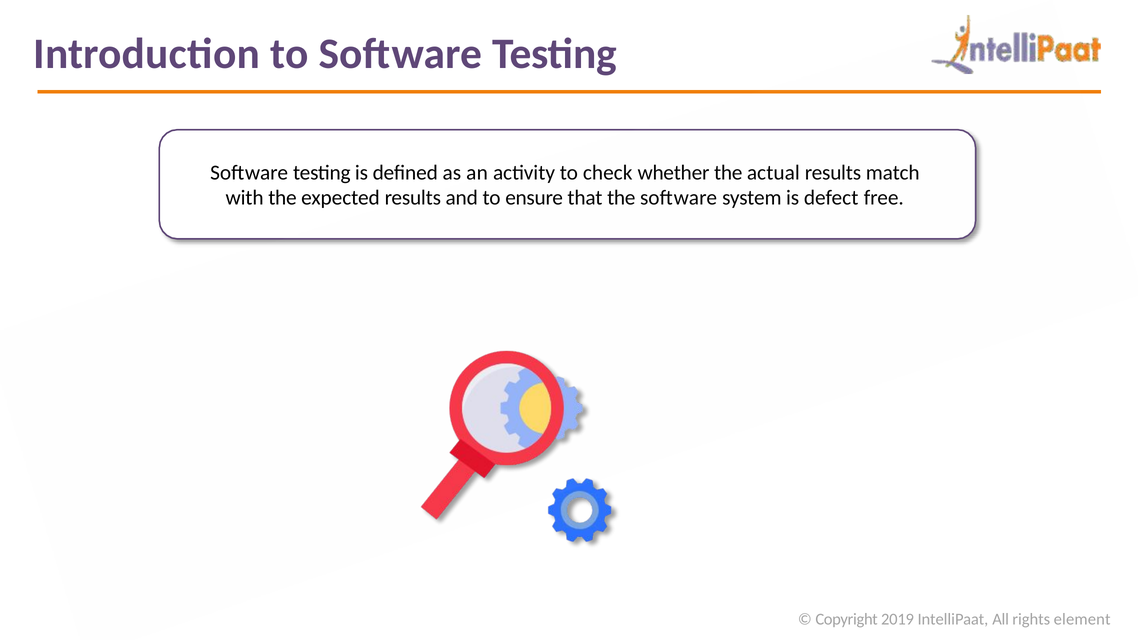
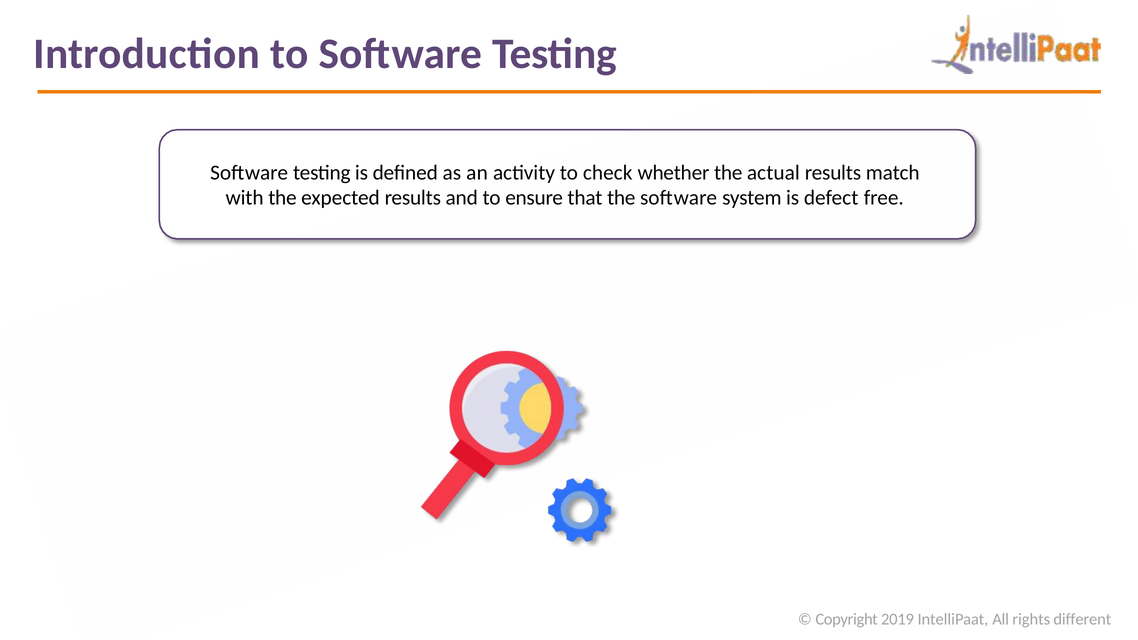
element: element -> different
